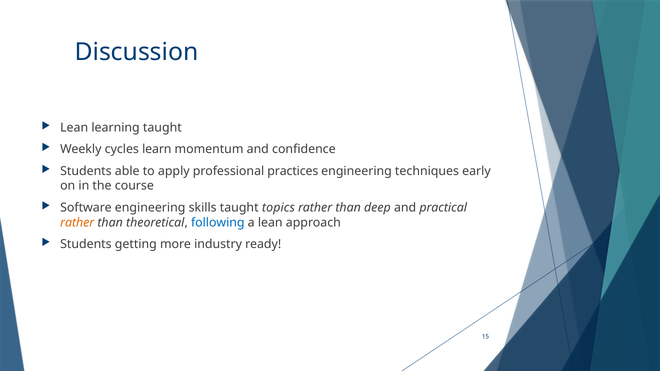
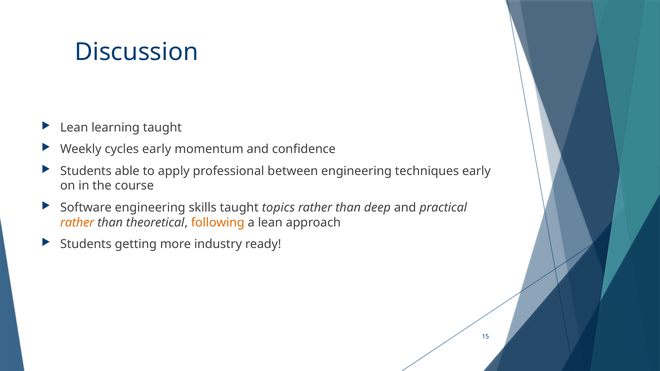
cycles learn: learn -> early
practices: practices -> between
following colour: blue -> orange
